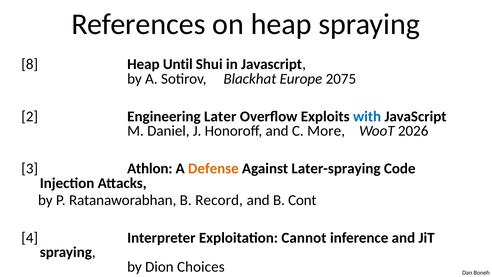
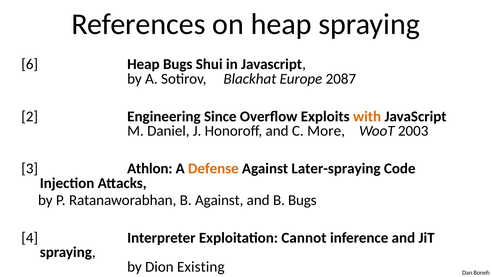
8: 8 -> 6
Heap Until: Until -> Bugs
2075: 2075 -> 2087
Later: Later -> Since
with colour: blue -> orange
2026: 2026 -> 2003
B Record: Record -> Against
B Cont: Cont -> Bugs
Choices: Choices -> Existing
